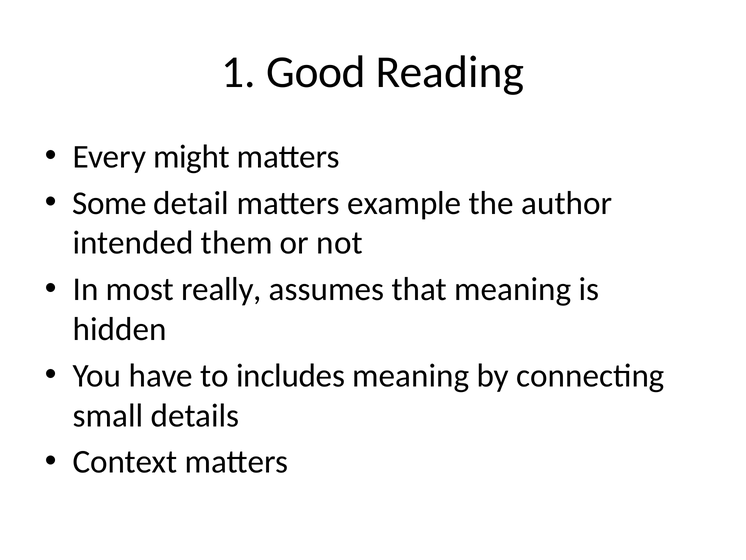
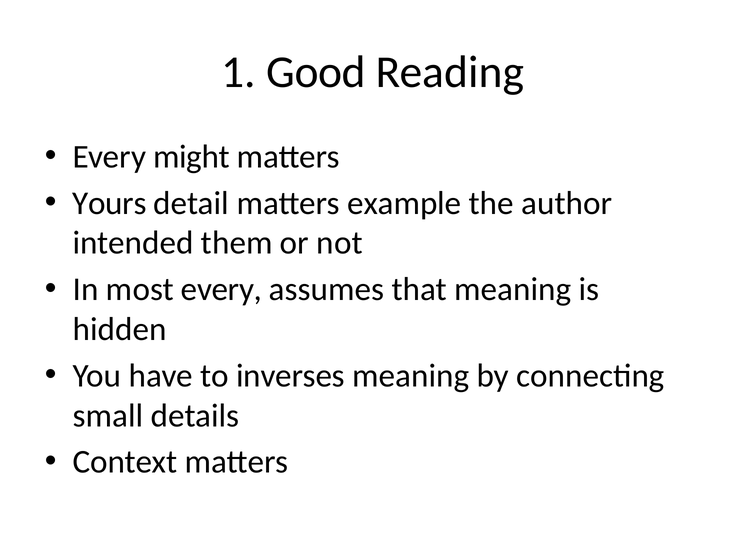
Some: Some -> Yours
most really: really -> every
includes: includes -> inverses
